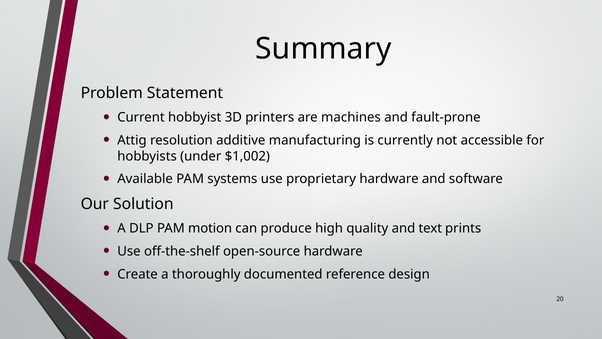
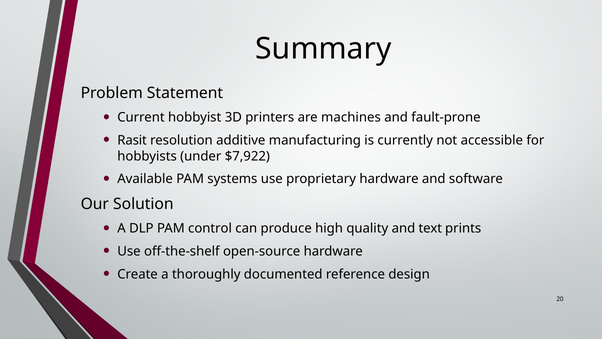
Attig: Attig -> Rasit
$1,002: $1,002 -> $7,922
motion: motion -> control
